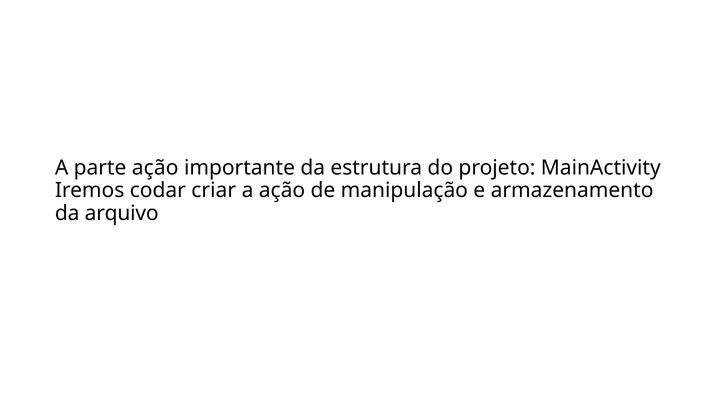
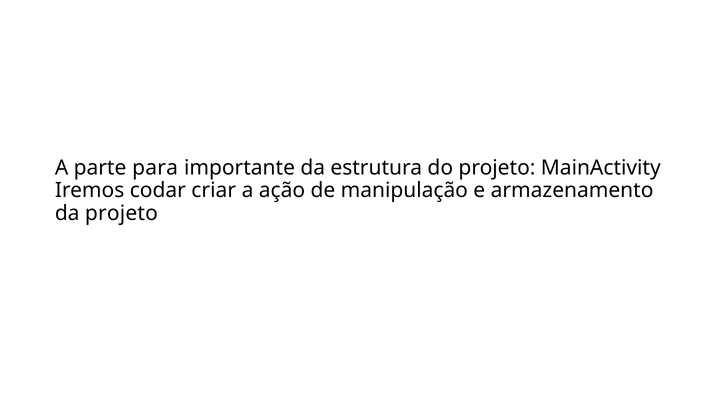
parte ação: ação -> para
da arquivo: arquivo -> projeto
